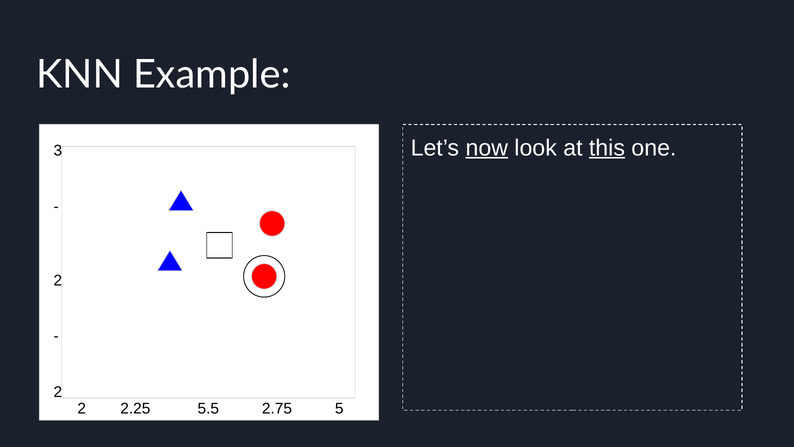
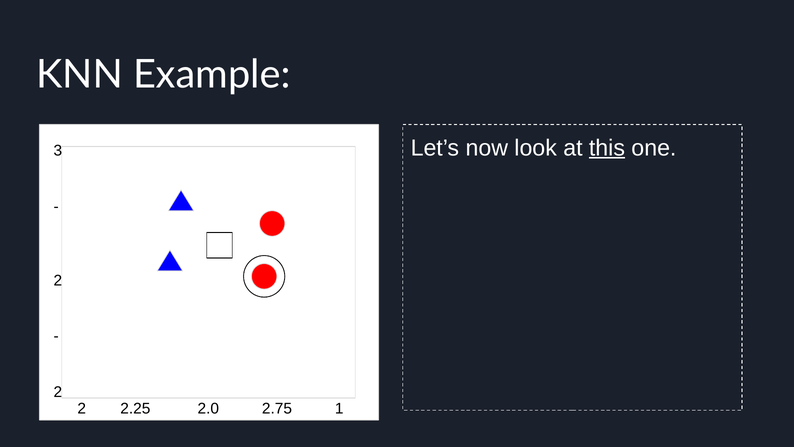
now underline: present -> none
5.5: 5.5 -> 2.0
5: 5 -> 1
